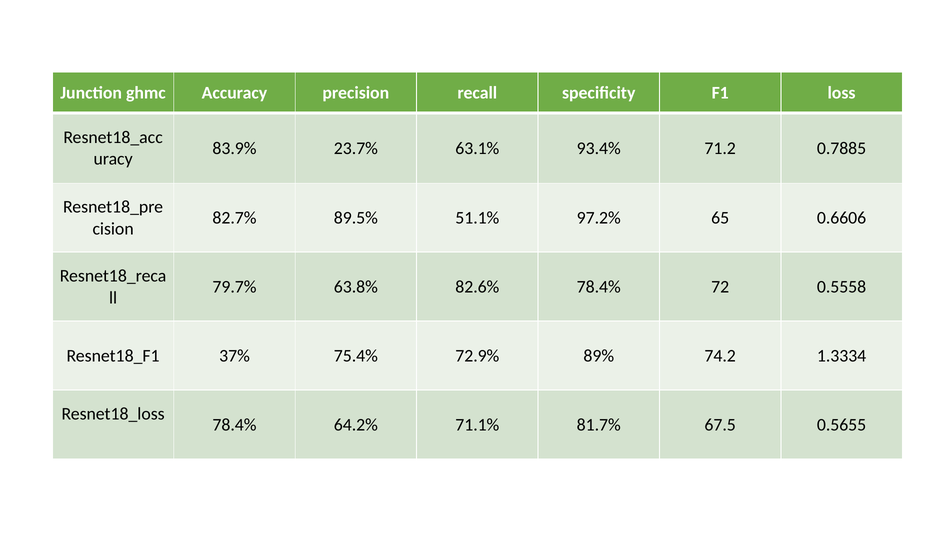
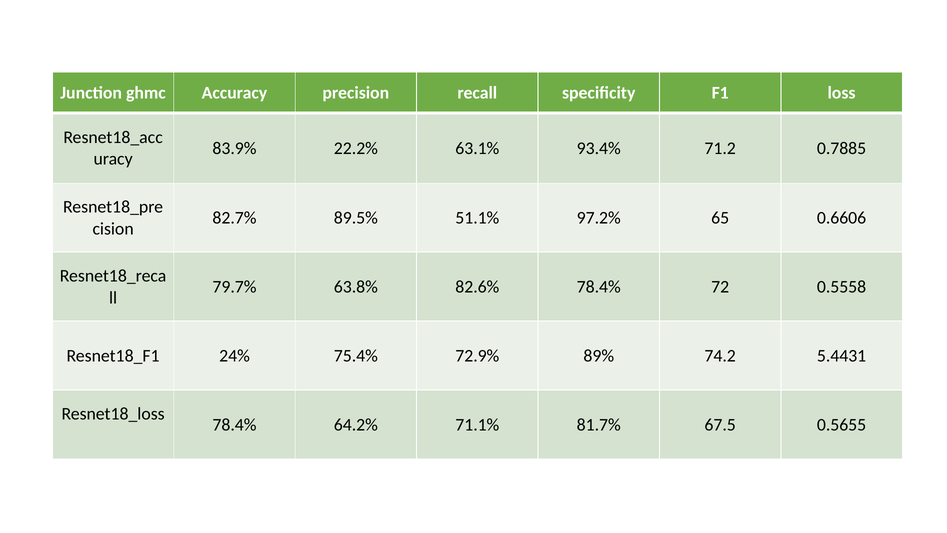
23.7%: 23.7% -> 22.2%
37%: 37% -> 24%
1.3334: 1.3334 -> 5.4431
